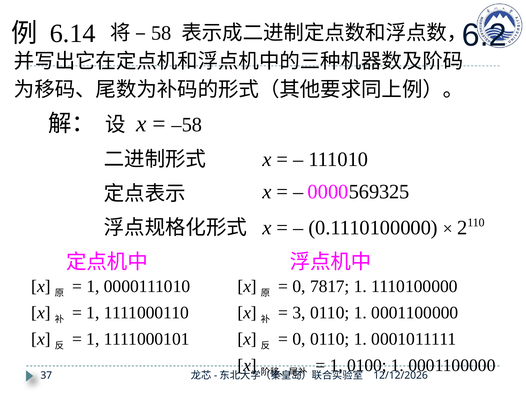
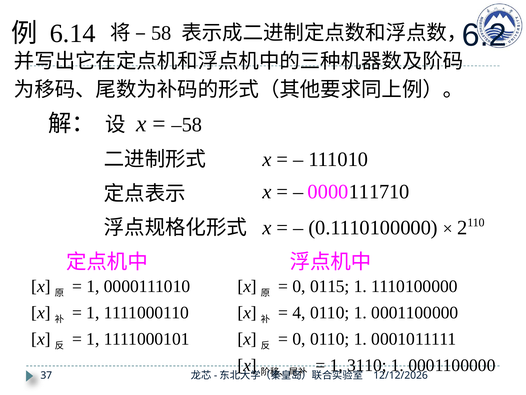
569325: 569325 -> 111710
7817: 7817 -> 0115
3: 3 -> 4
0100: 0100 -> 3110
